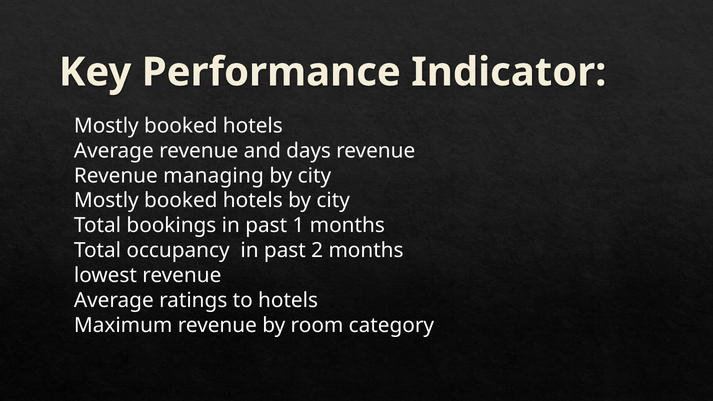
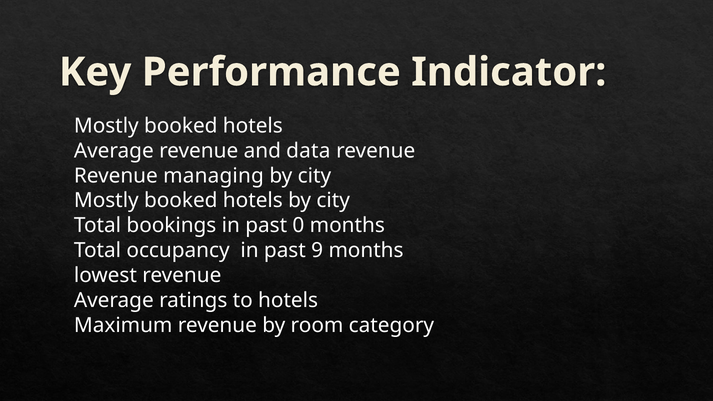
days: days -> data
1: 1 -> 0
2: 2 -> 9
